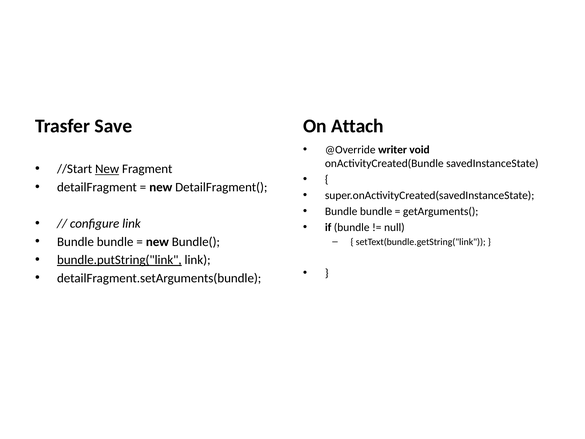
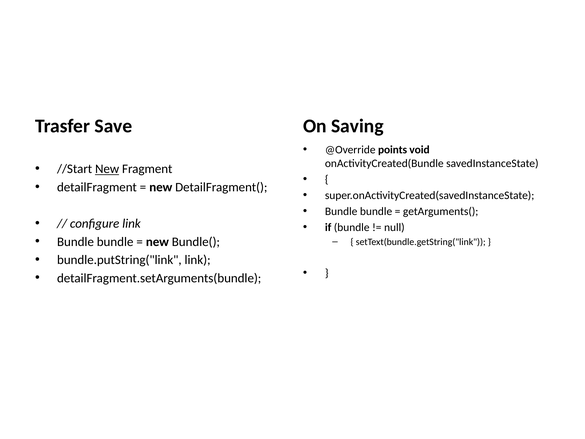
Attach: Attach -> Saving
writer: writer -> points
bundle.putString("link underline: present -> none
